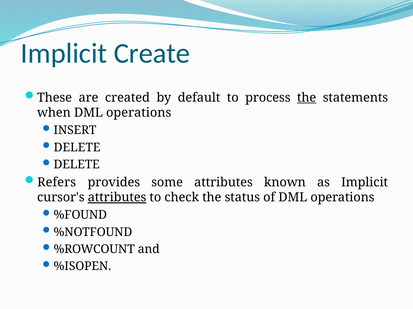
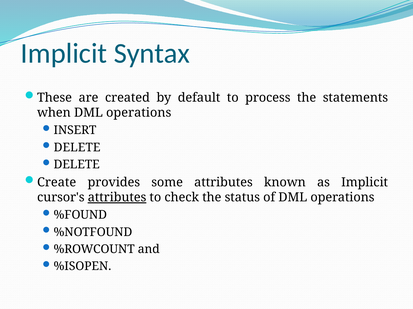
Create: Create -> Syntax
the at (307, 98) underline: present -> none
Refers: Refers -> Create
